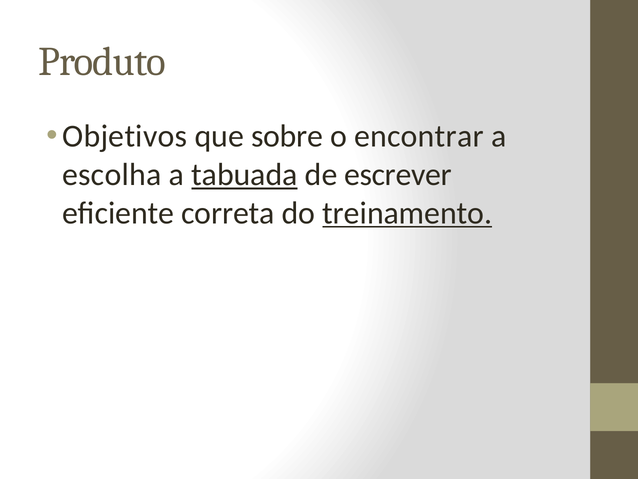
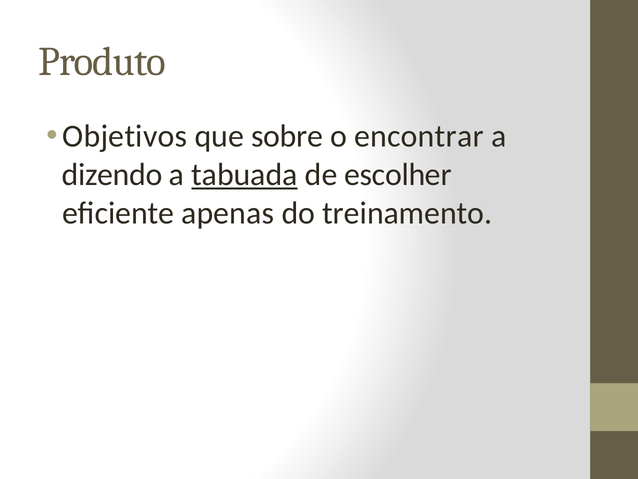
escolha: escolha -> dizendo
escrever: escrever -> escolher
correta: correta -> apenas
treinamento underline: present -> none
